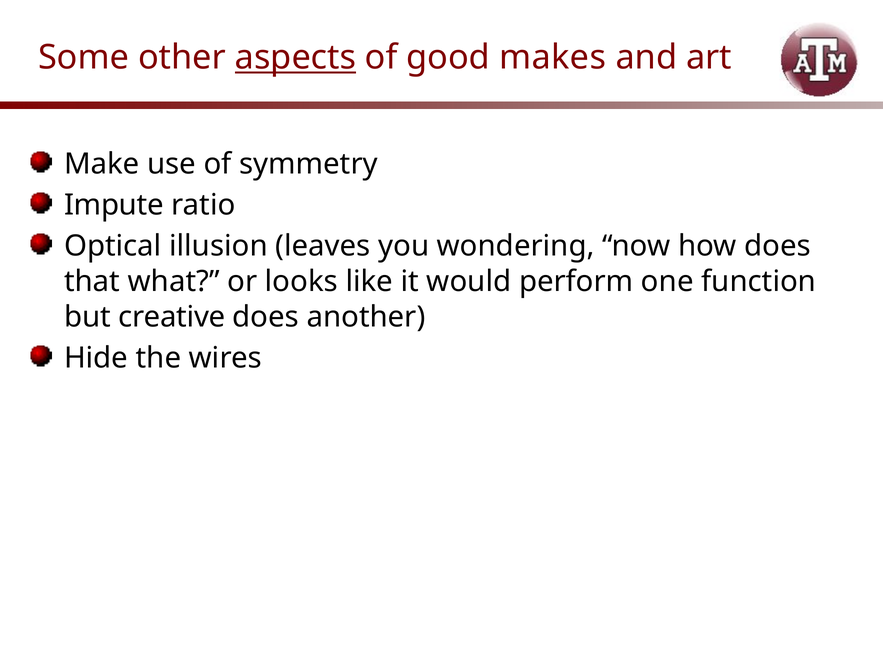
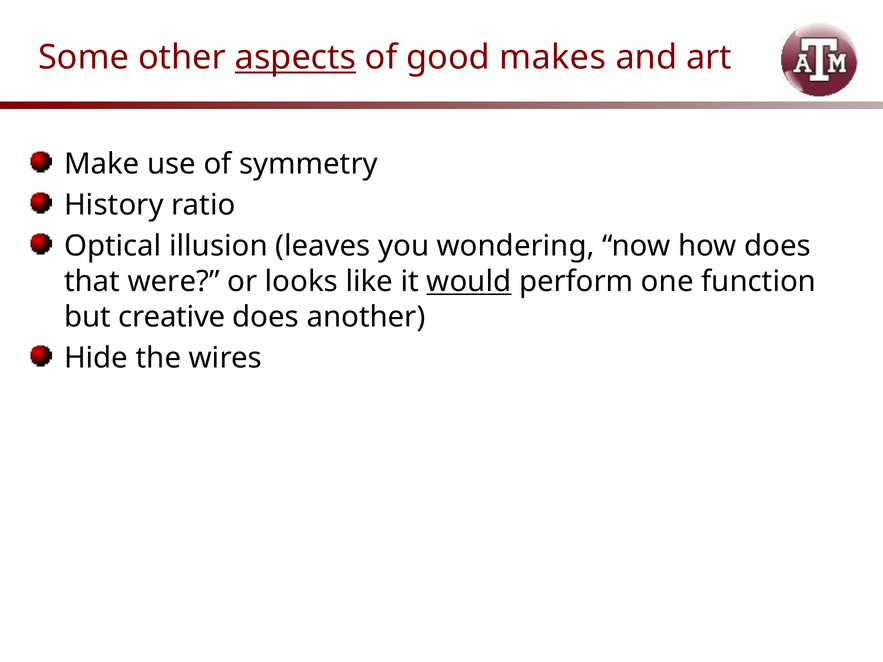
Impute: Impute -> History
what: what -> were
would underline: none -> present
